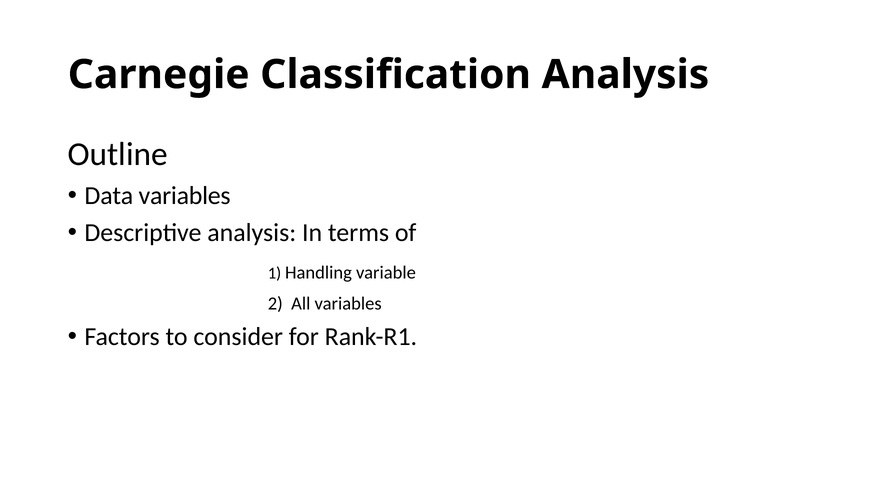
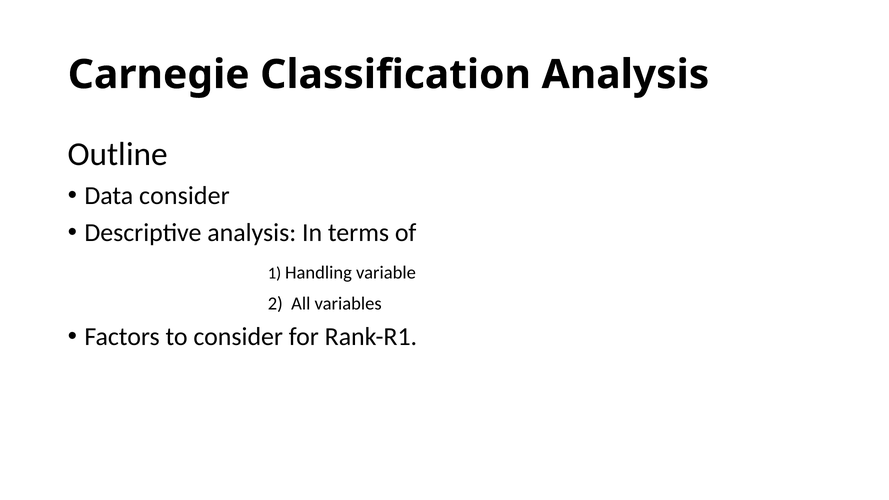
Data variables: variables -> consider
